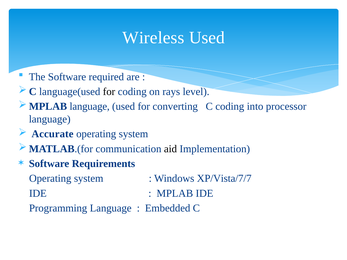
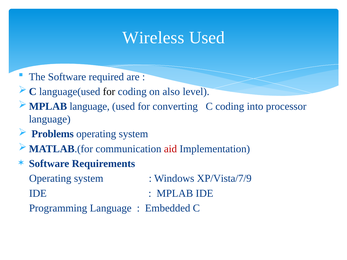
rays: rays -> also
Accurate: Accurate -> Problems
aid colour: black -> red
XP/Vista/7/7: XP/Vista/7/7 -> XP/Vista/7/9
